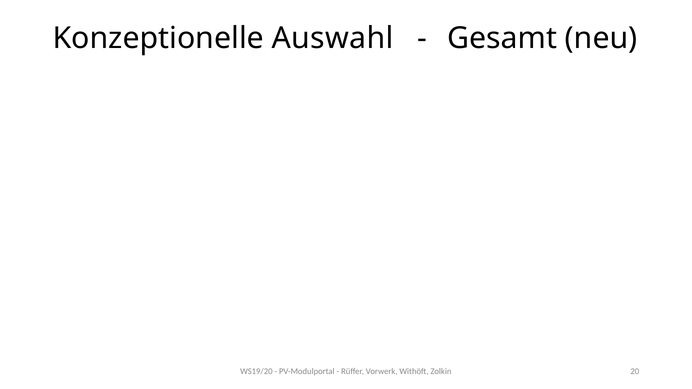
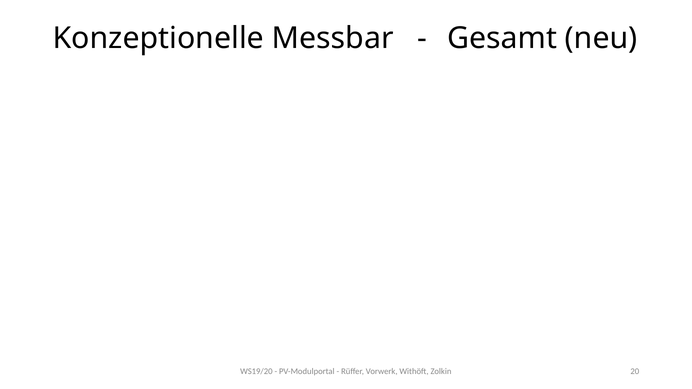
Auswahl: Auswahl -> Messbar
